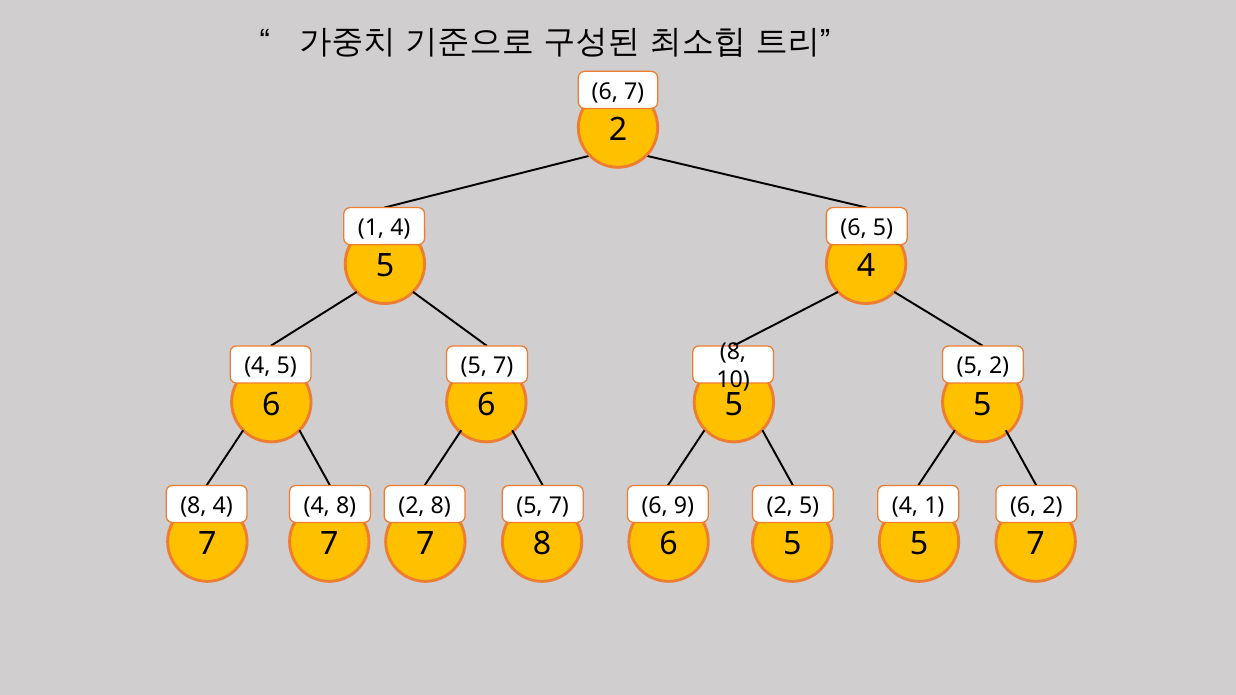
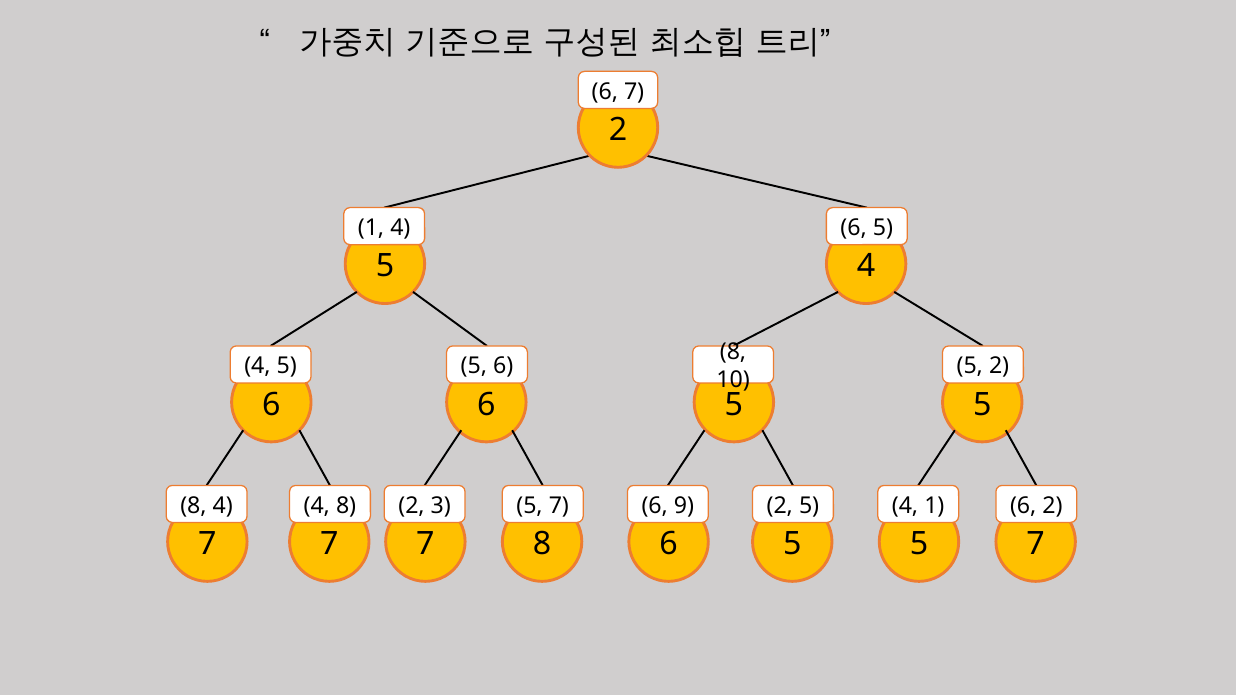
7 at (503, 366): 7 -> 6
2 8: 8 -> 3
